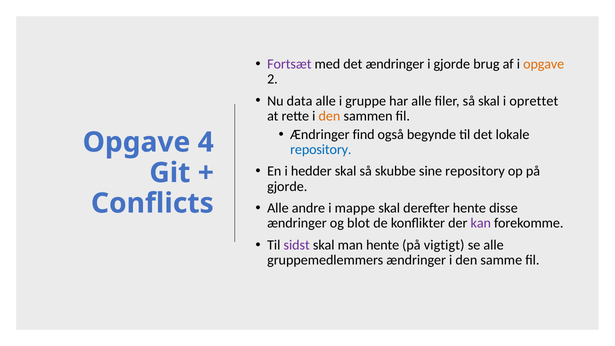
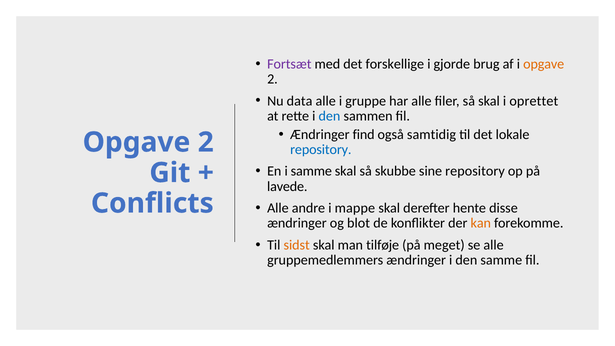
det ændringer: ændringer -> forskellige
den at (329, 116) colour: orange -> blue
begynde: begynde -> samtidig
4 at (206, 142): 4 -> 2
i hedder: hedder -> samme
gjorde at (287, 186): gjorde -> lavede
kan colour: purple -> orange
sidst colour: purple -> orange
man hente: hente -> tilføje
vigtigt: vigtigt -> meget
